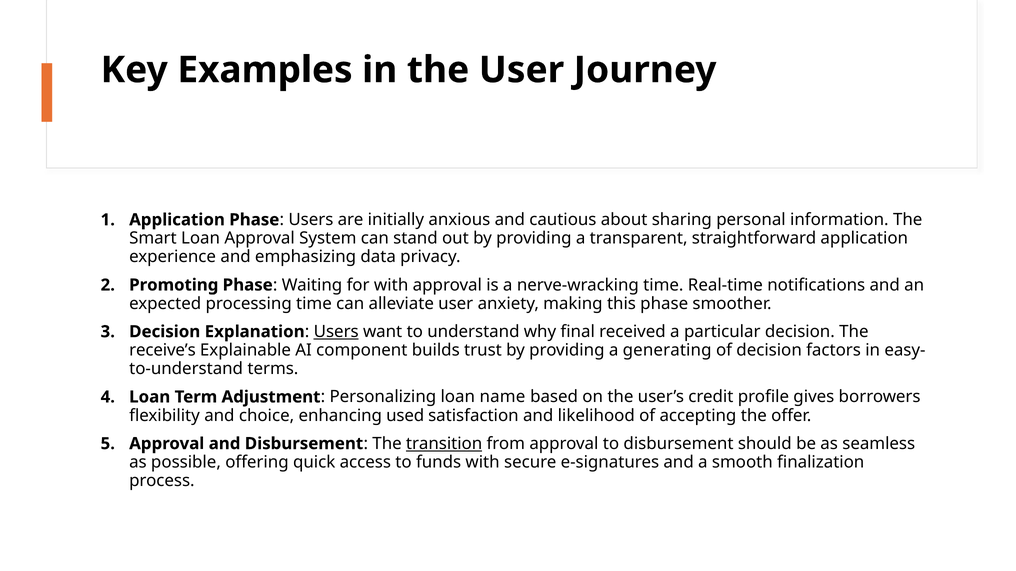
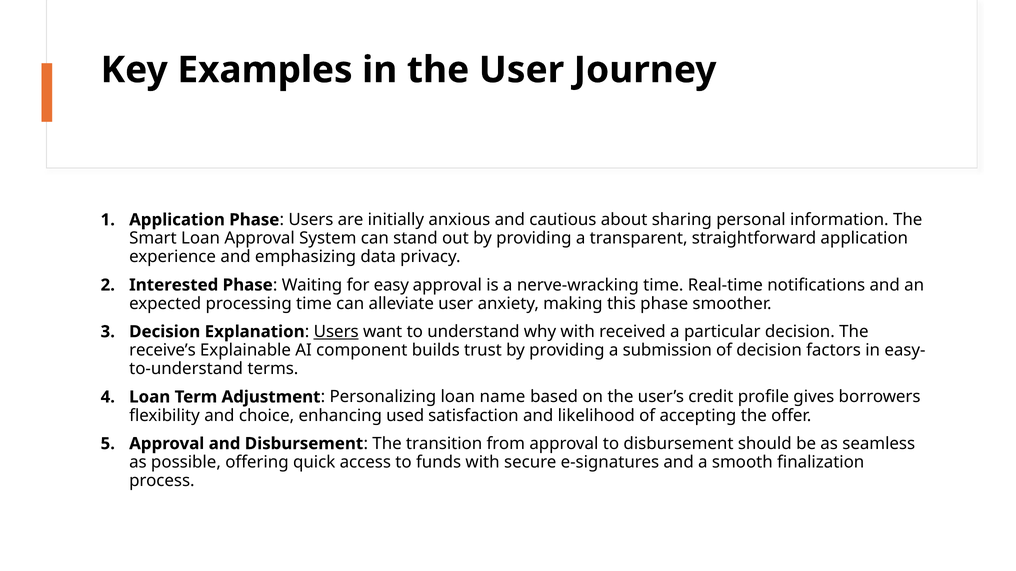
Promoting: Promoting -> Interested
for with: with -> easy
why final: final -> with
generating: generating -> submission
transition underline: present -> none
